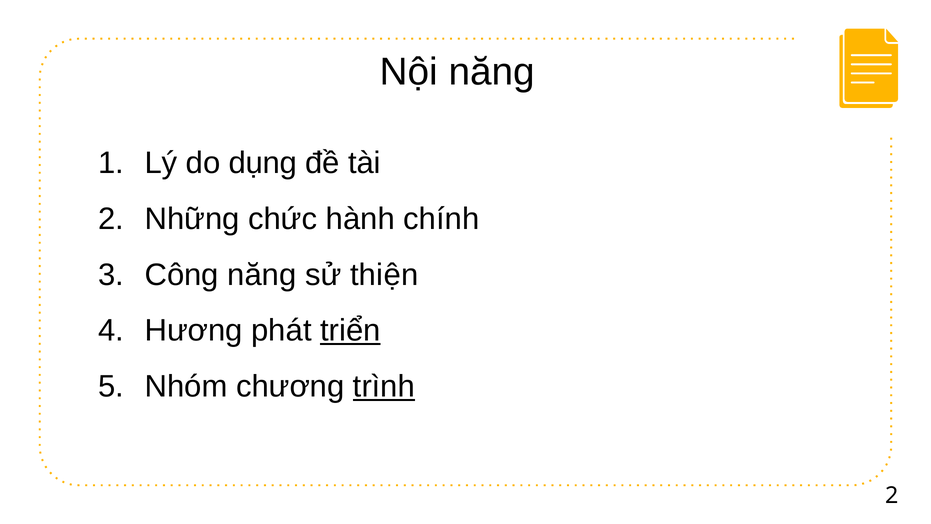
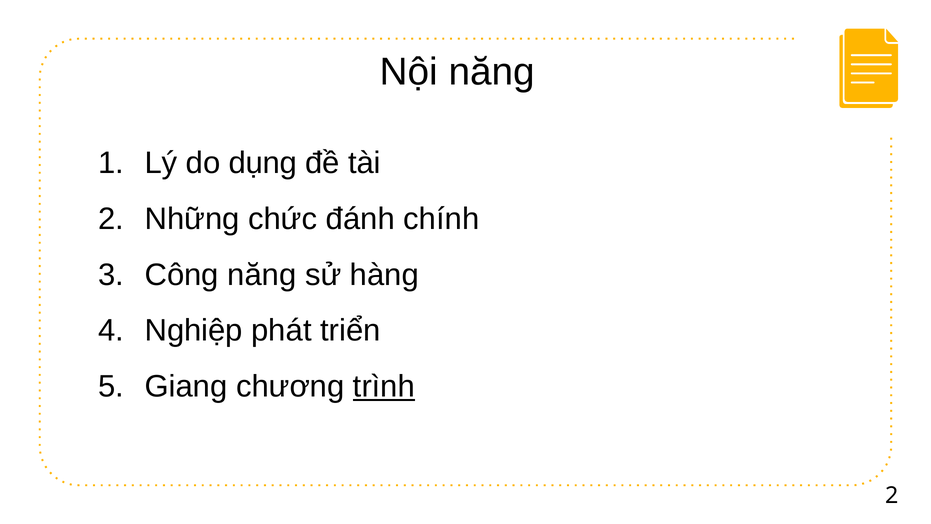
hành: hành -> đánh
thiện: thiện -> hàng
Hương: Hương -> Nghiệp
triển underline: present -> none
Nhóm: Nhóm -> Giang
